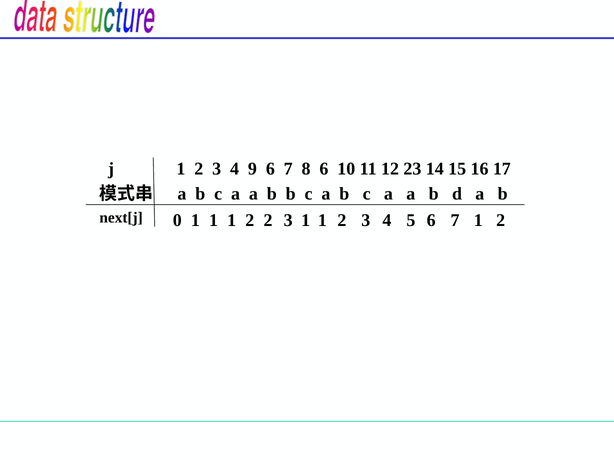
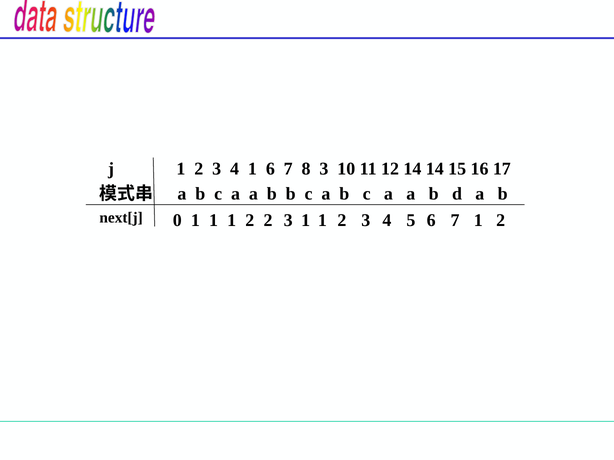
4 9: 9 -> 1
8 6: 6 -> 3
12 23: 23 -> 14
